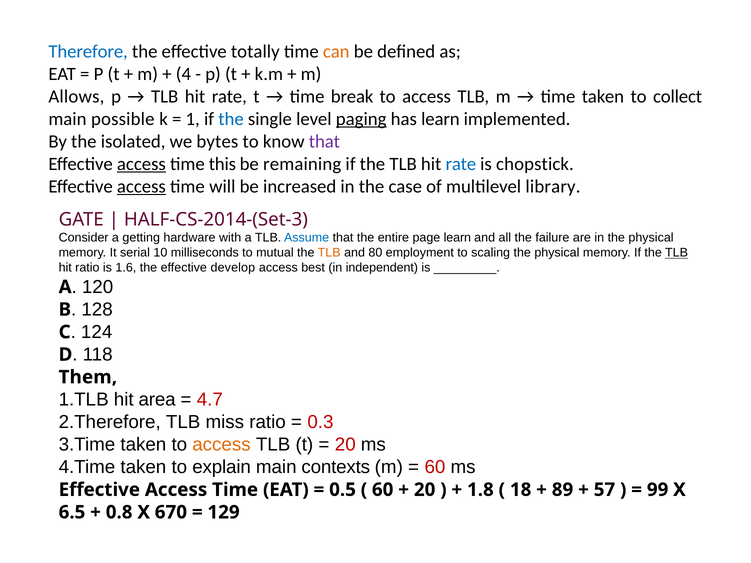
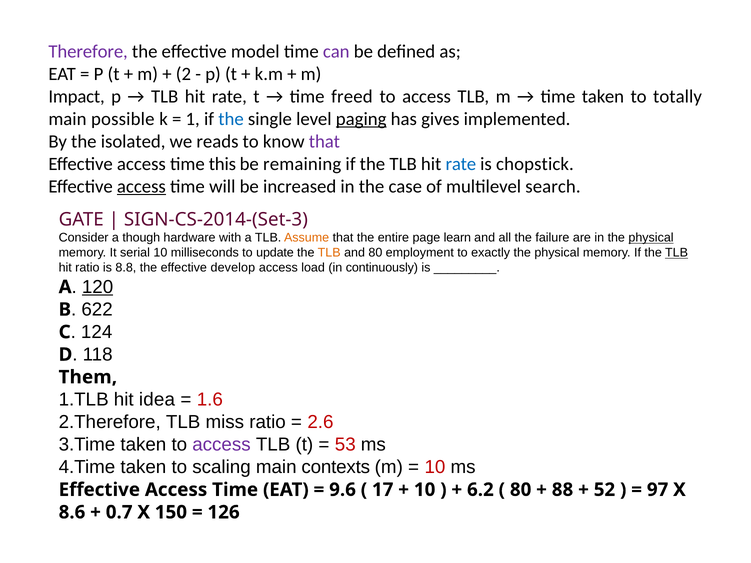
Therefore colour: blue -> purple
totally: totally -> model
can colour: orange -> purple
4: 4 -> 2
Allows: Allows -> Impact
break: break -> freed
collect: collect -> totally
has learn: learn -> gives
bytes: bytes -> reads
access at (141, 164) underline: present -> none
library: library -> search
HALF-CS-2014-(Set-3: HALF-CS-2014-(Set-3 -> SIGN-CS-2014-(Set-3
getting: getting -> though
Assume colour: blue -> orange
physical at (651, 238) underline: none -> present
mutual: mutual -> update
scaling: scaling -> exactly
1.6: 1.6 -> 8.8
best: best -> load
independent: independent -> continuously
120 underline: none -> present
128: 128 -> 622
area: area -> idea
4.7: 4.7 -> 1.6
0.3: 0.3 -> 2.6
access at (221, 445) colour: orange -> purple
20 at (345, 445): 20 -> 53
explain: explain -> scaling
60 at (435, 467): 60 -> 10
0.5: 0.5 -> 9.6
60 at (383, 490): 60 -> 17
20 at (425, 490): 20 -> 10
1.8: 1.8 -> 6.2
18 at (521, 490): 18 -> 80
89: 89 -> 88
57: 57 -> 52
99: 99 -> 97
6.5: 6.5 -> 8.6
0.8: 0.8 -> 0.7
670: 670 -> 150
129: 129 -> 126
